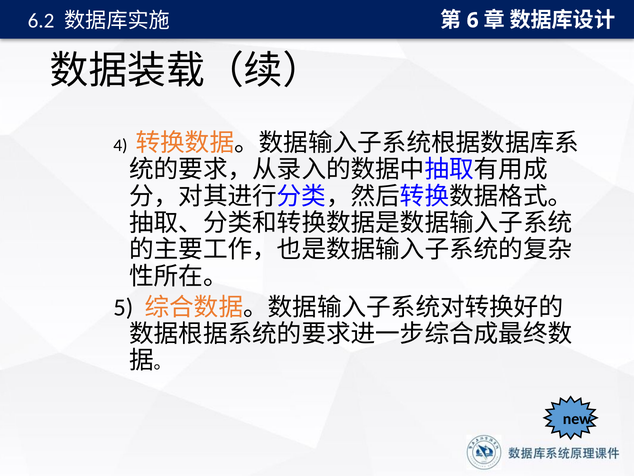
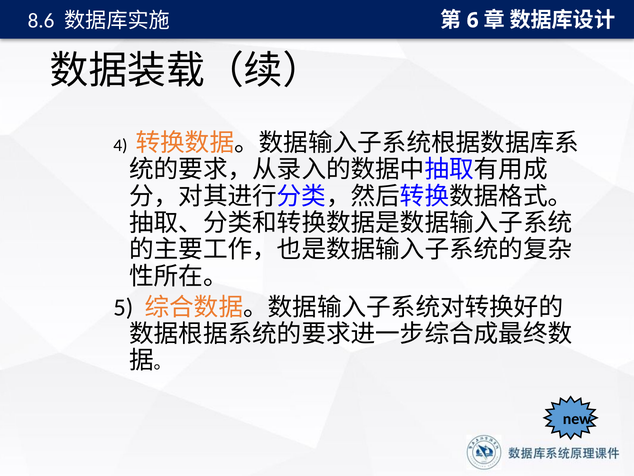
6.2: 6.2 -> 8.6
